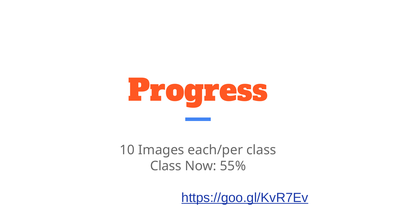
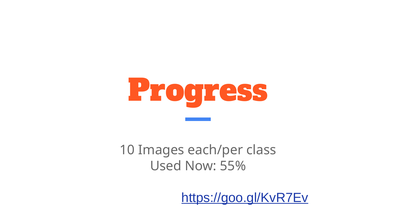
Class at (166, 166): Class -> Used
